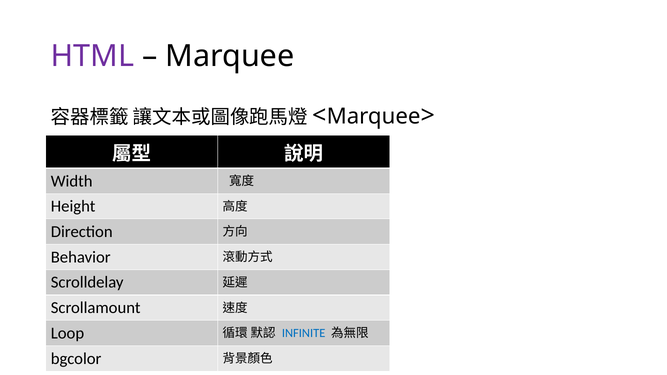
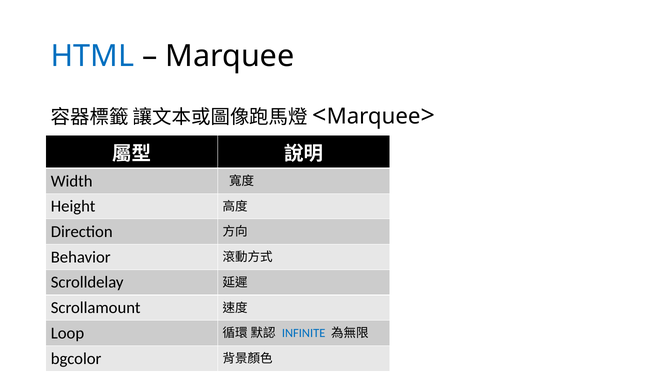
HTML colour: purple -> blue
